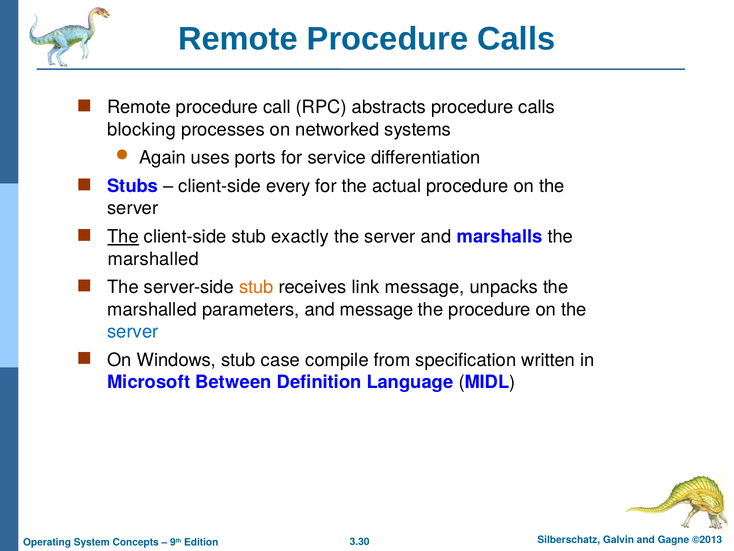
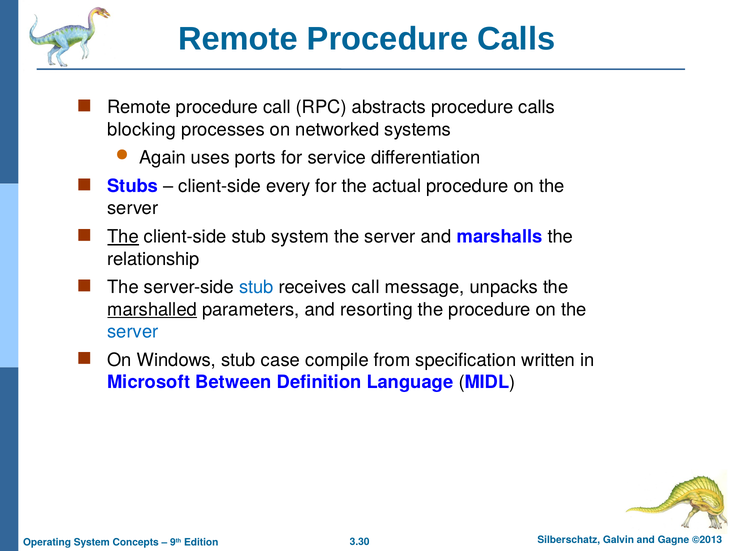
stub exactly: exactly -> system
marshalled at (153, 259): marshalled -> relationship
stub at (256, 287) colour: orange -> blue
receives link: link -> call
marshalled at (152, 309) underline: none -> present
and message: message -> resorting
